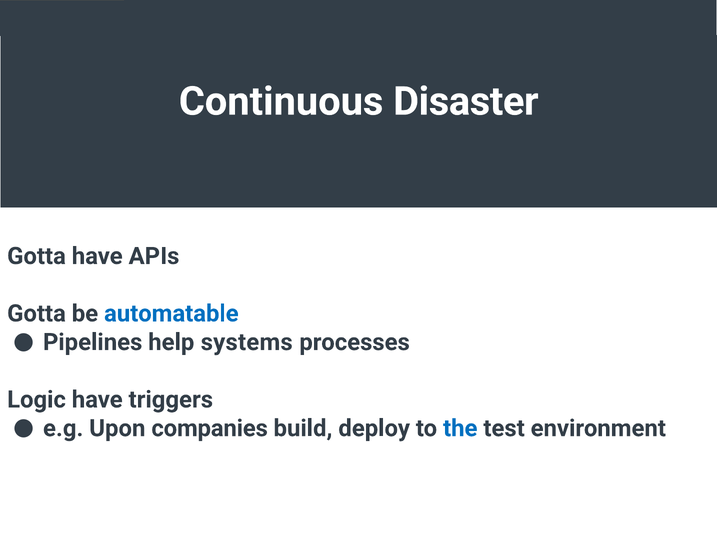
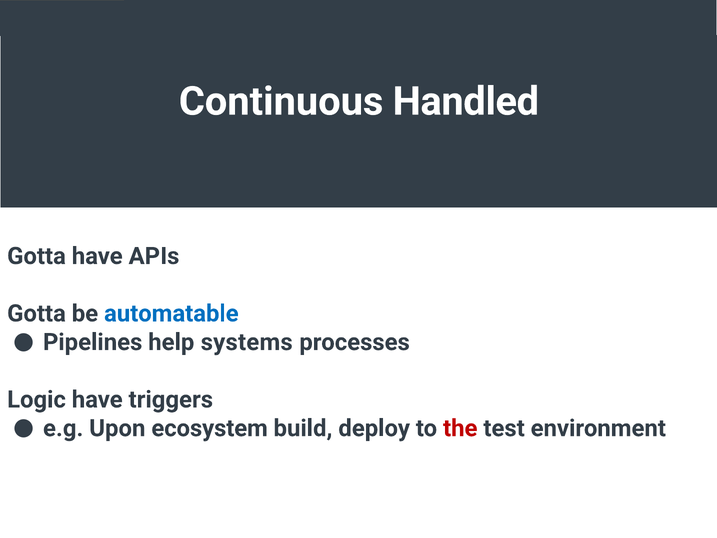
Disaster: Disaster -> Handled
companies: companies -> ecosystem
the colour: blue -> red
